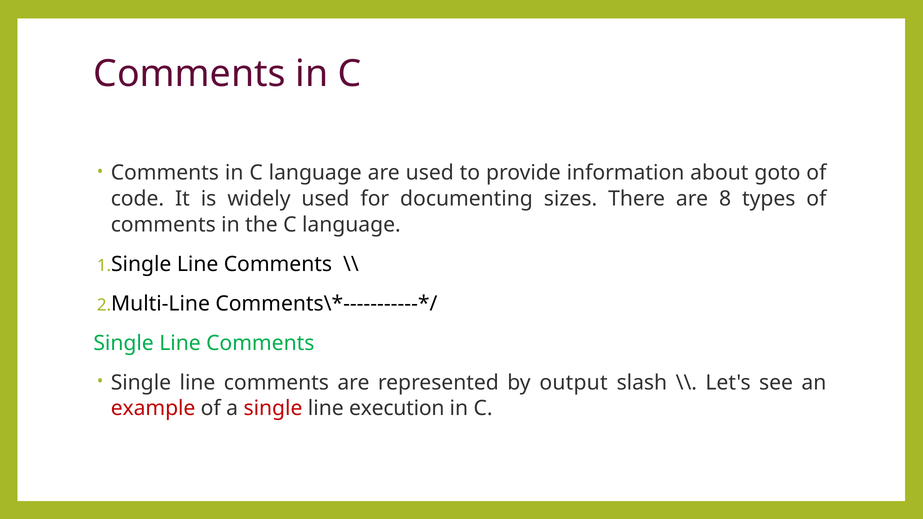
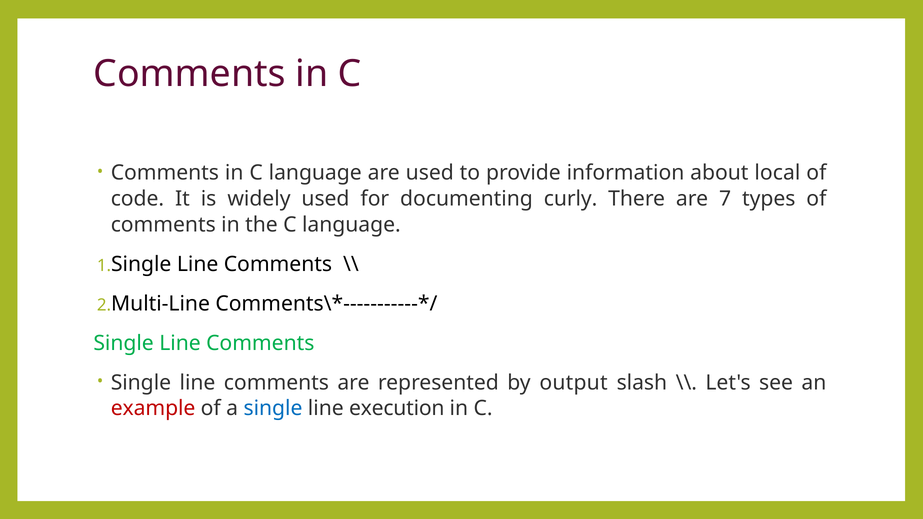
goto: goto -> local
sizes: sizes -> curly
8: 8 -> 7
single at (273, 409) colour: red -> blue
